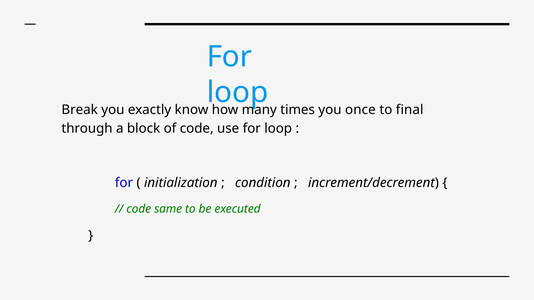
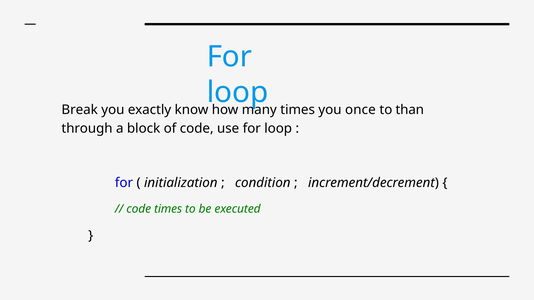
final: final -> than
code same: same -> times
